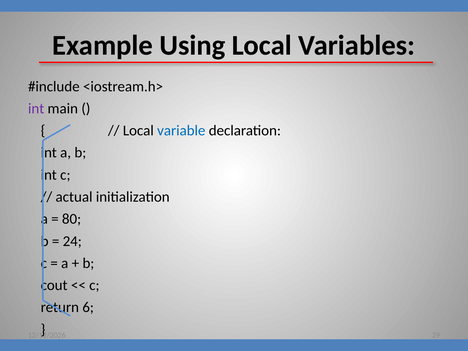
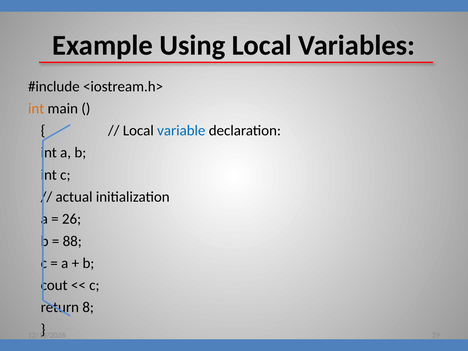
int at (36, 109) colour: purple -> orange
80: 80 -> 26
24: 24 -> 88
6: 6 -> 8
